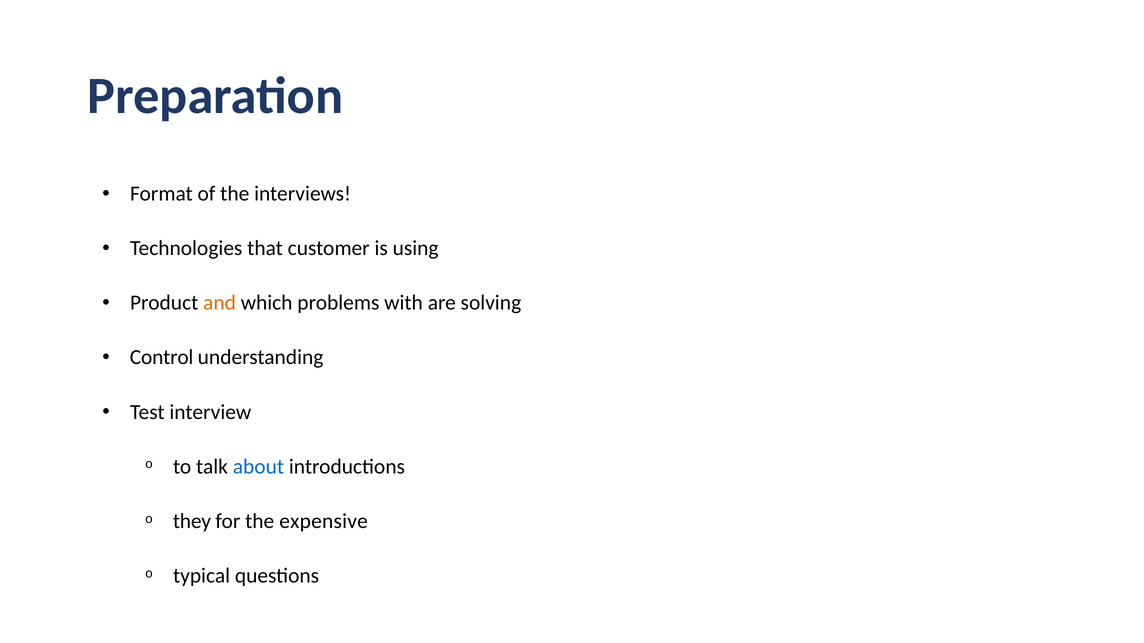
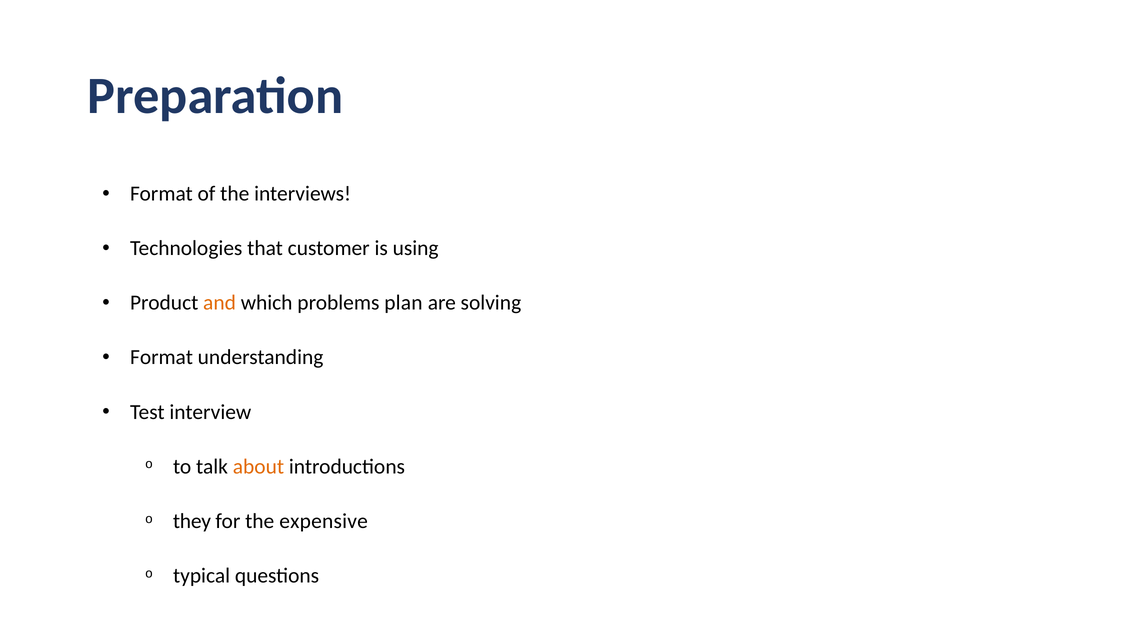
with: with -> plan
Control at (162, 358): Control -> Format
about colour: blue -> orange
